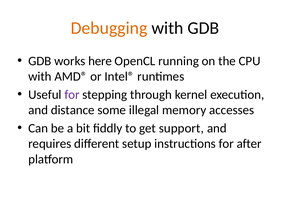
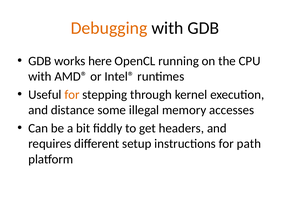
for at (72, 94) colour: purple -> orange
support: support -> headers
after: after -> path
